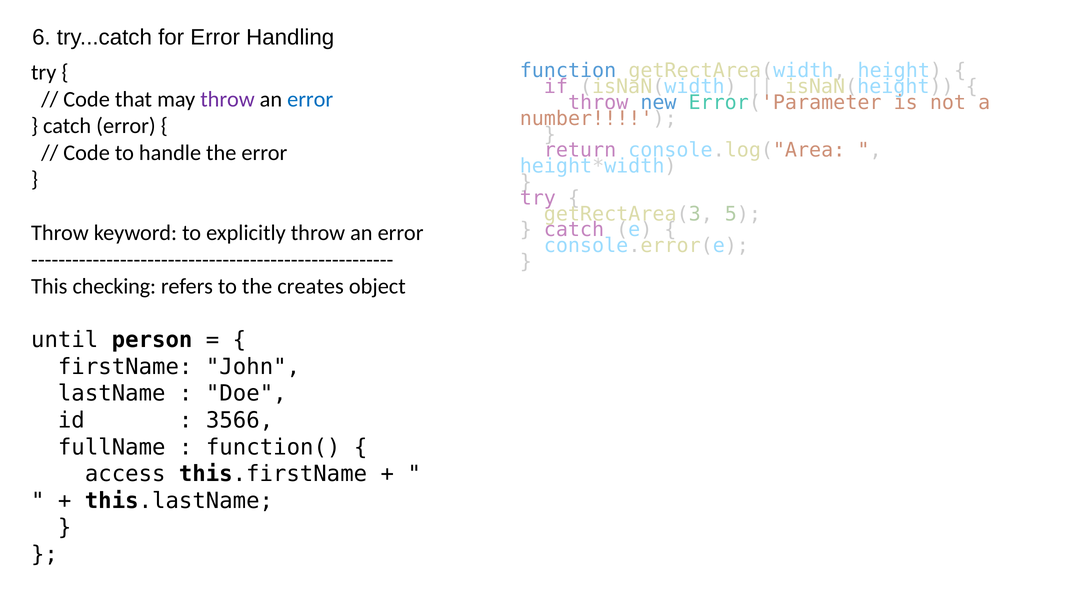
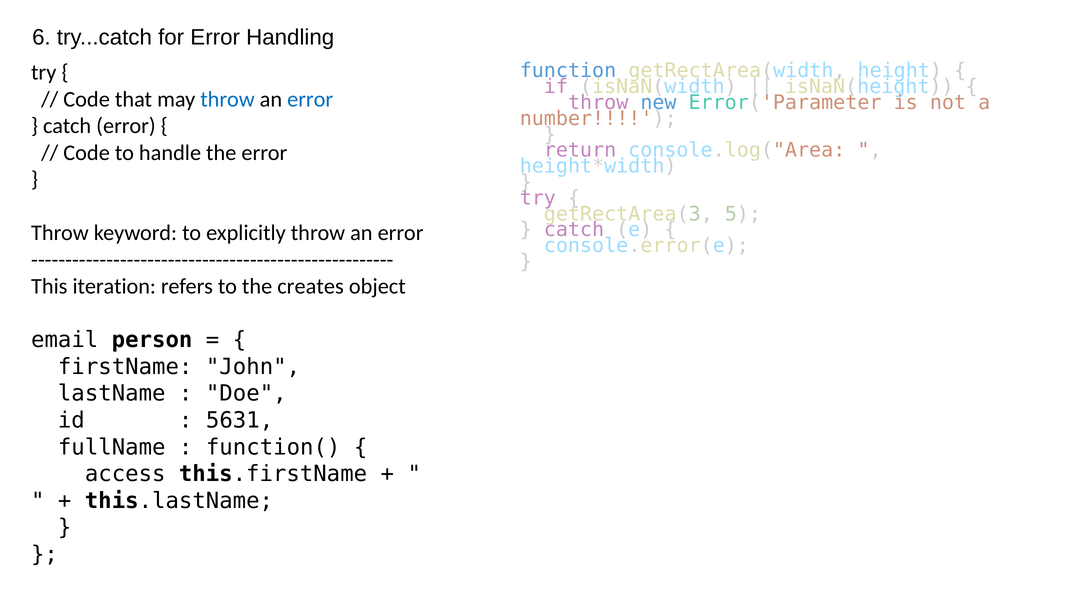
throw at (228, 99) colour: purple -> blue
checking: checking -> iteration
until: until -> email
3566: 3566 -> 5631
